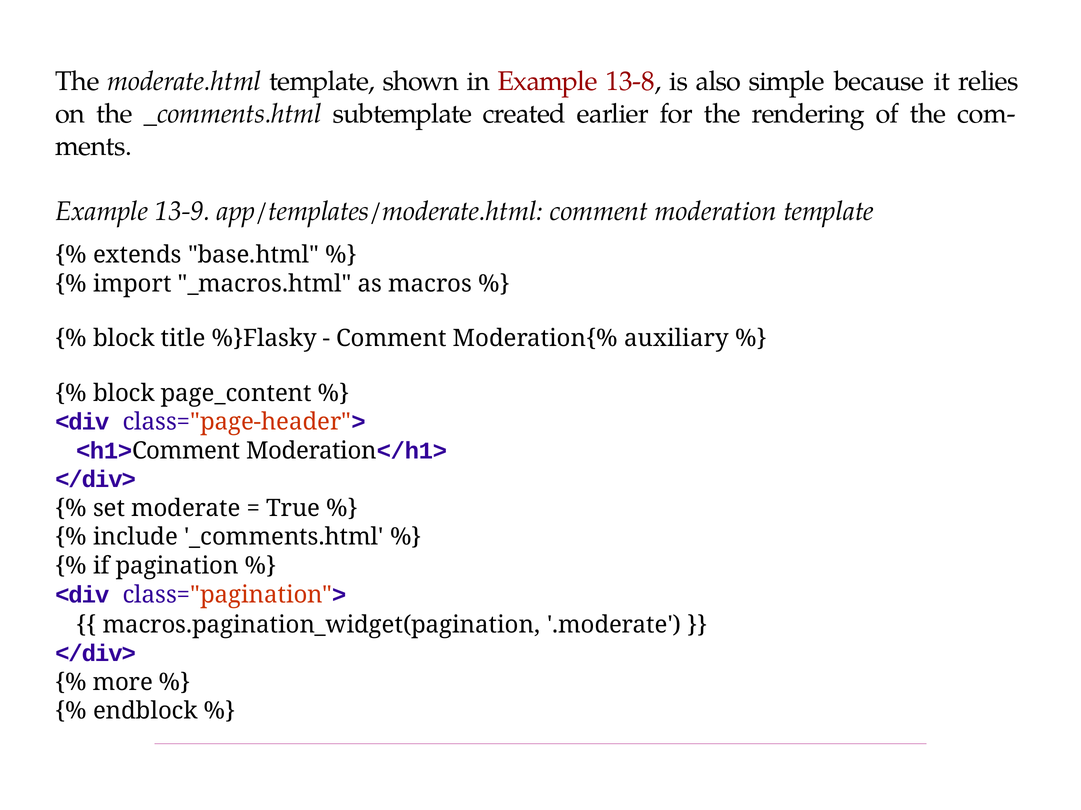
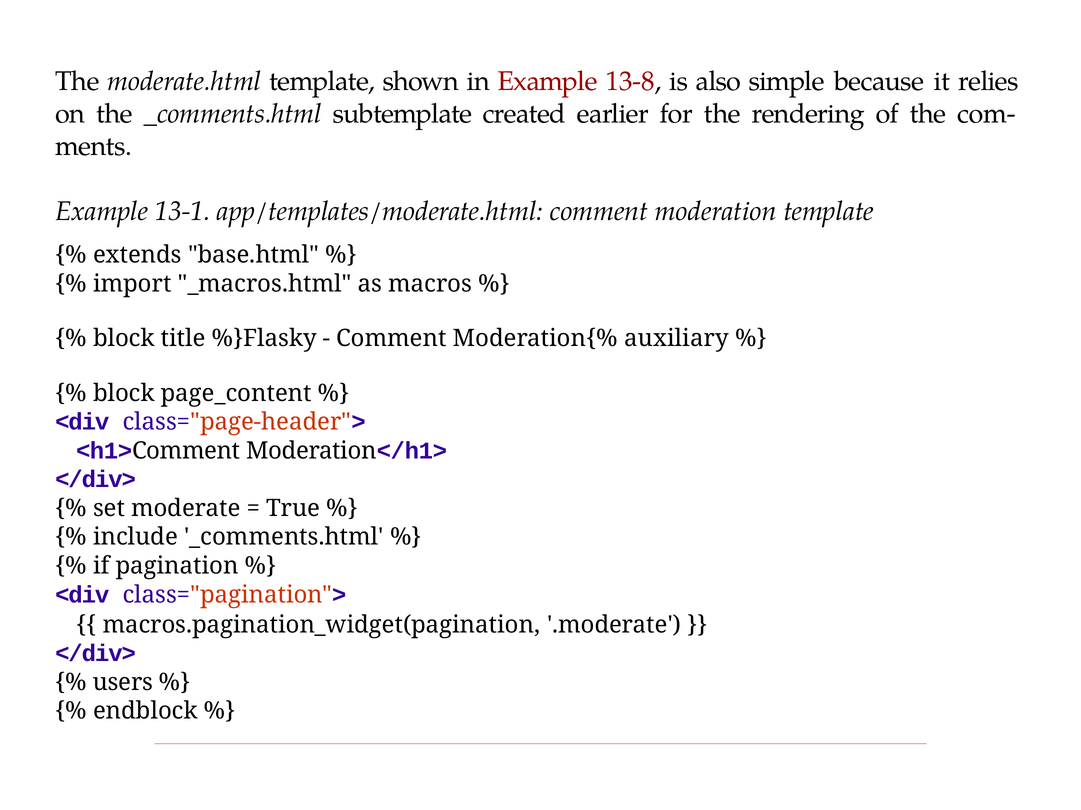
13-9: 13-9 -> 13-1
more: more -> users
